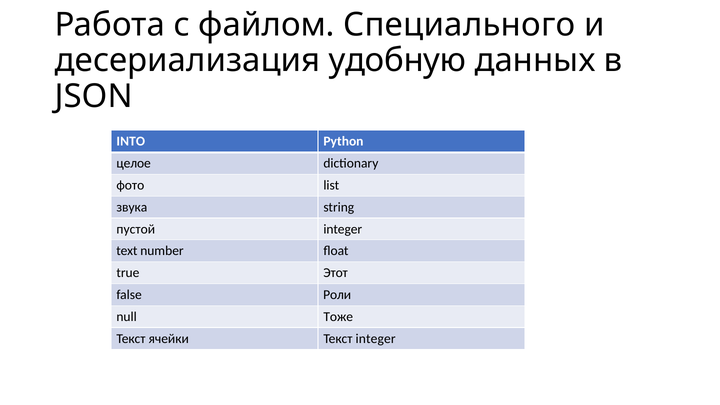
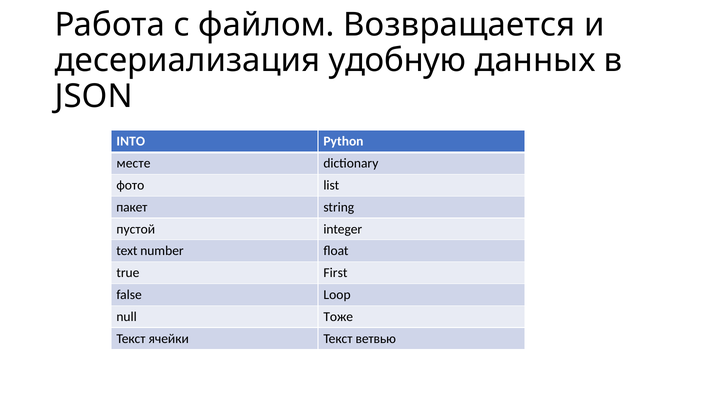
Специального: Специального -> Возвращается
целое: целое -> месте
звука: звука -> пакет
Этот: Этот -> First
Роли: Роли -> Loop
Текст integer: integer -> ветвью
